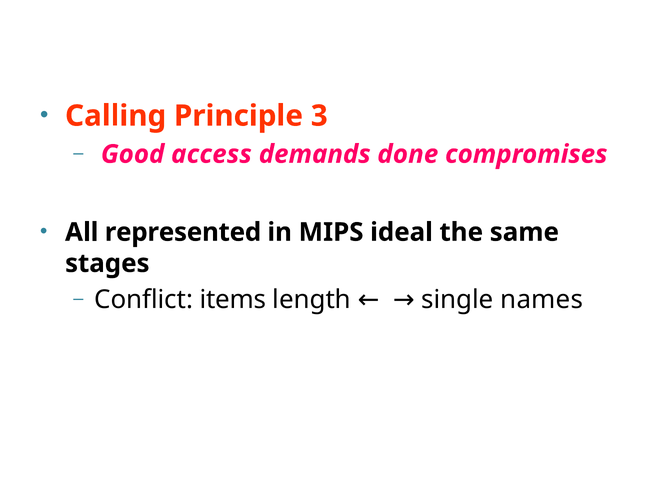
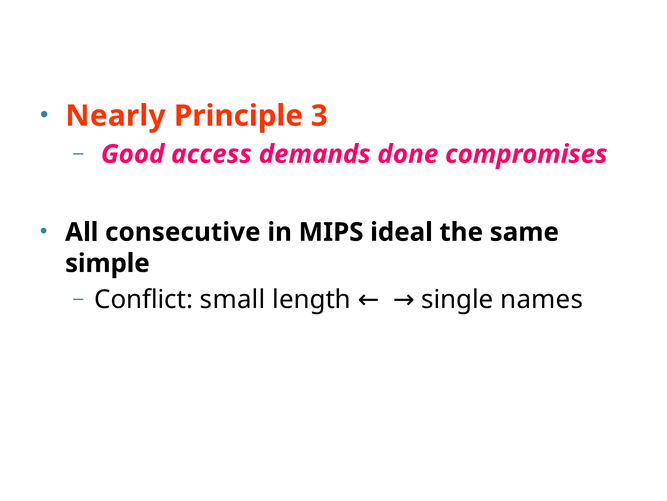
Calling: Calling -> Nearly
represented: represented -> consecutive
stages: stages -> simple
items: items -> small
